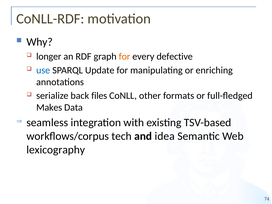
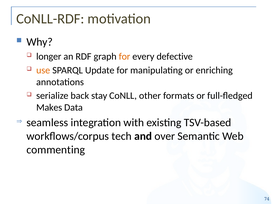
use colour: blue -> orange
files: files -> stay
idea: idea -> over
lexicography: lexicography -> commenting
